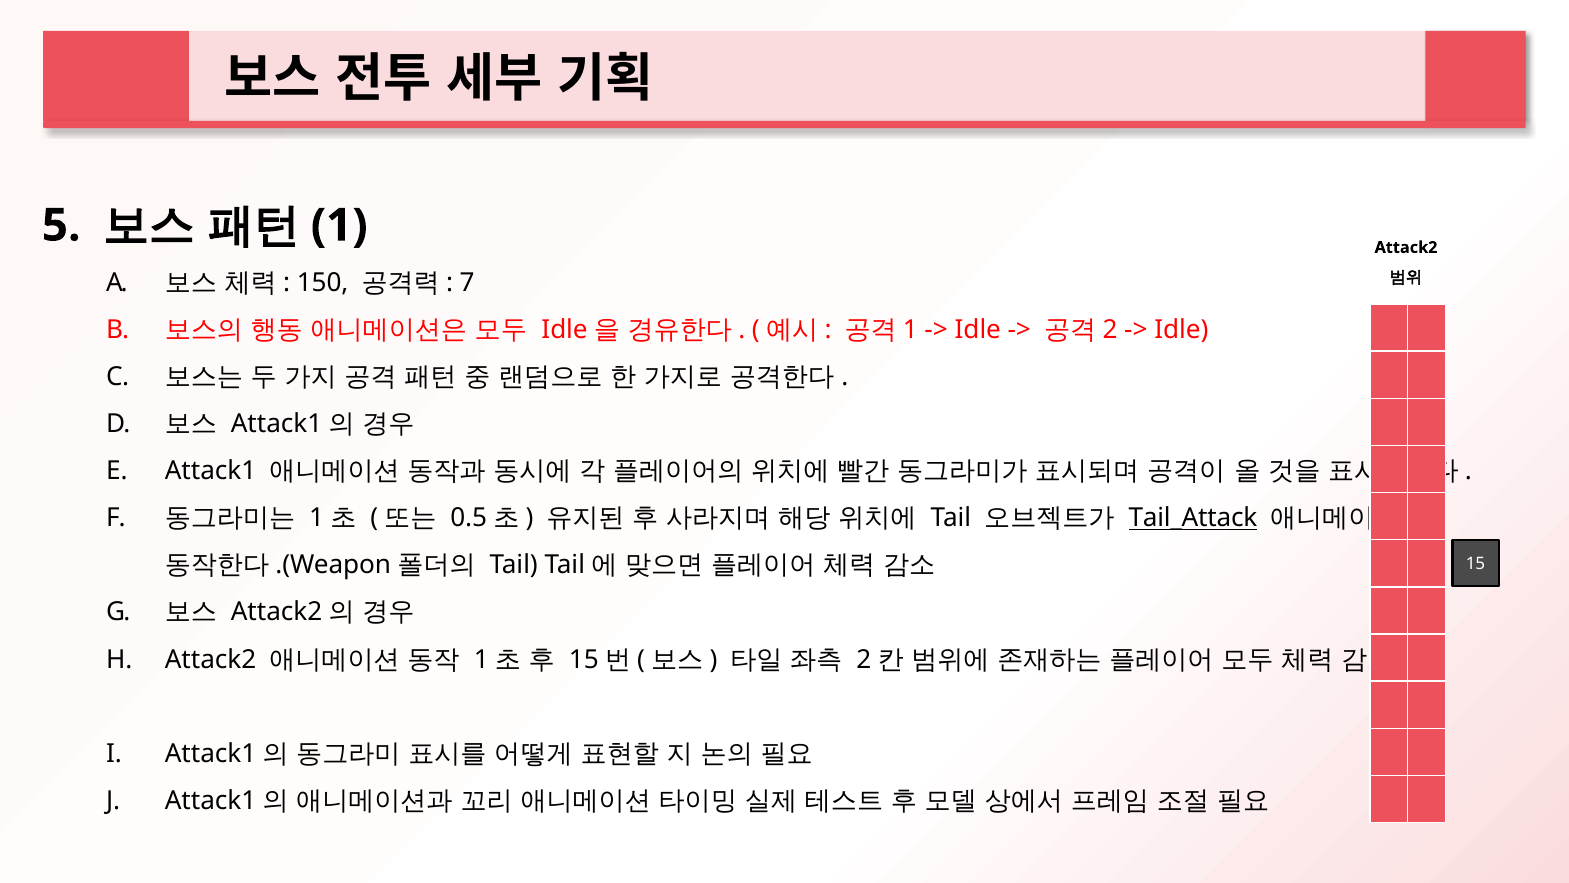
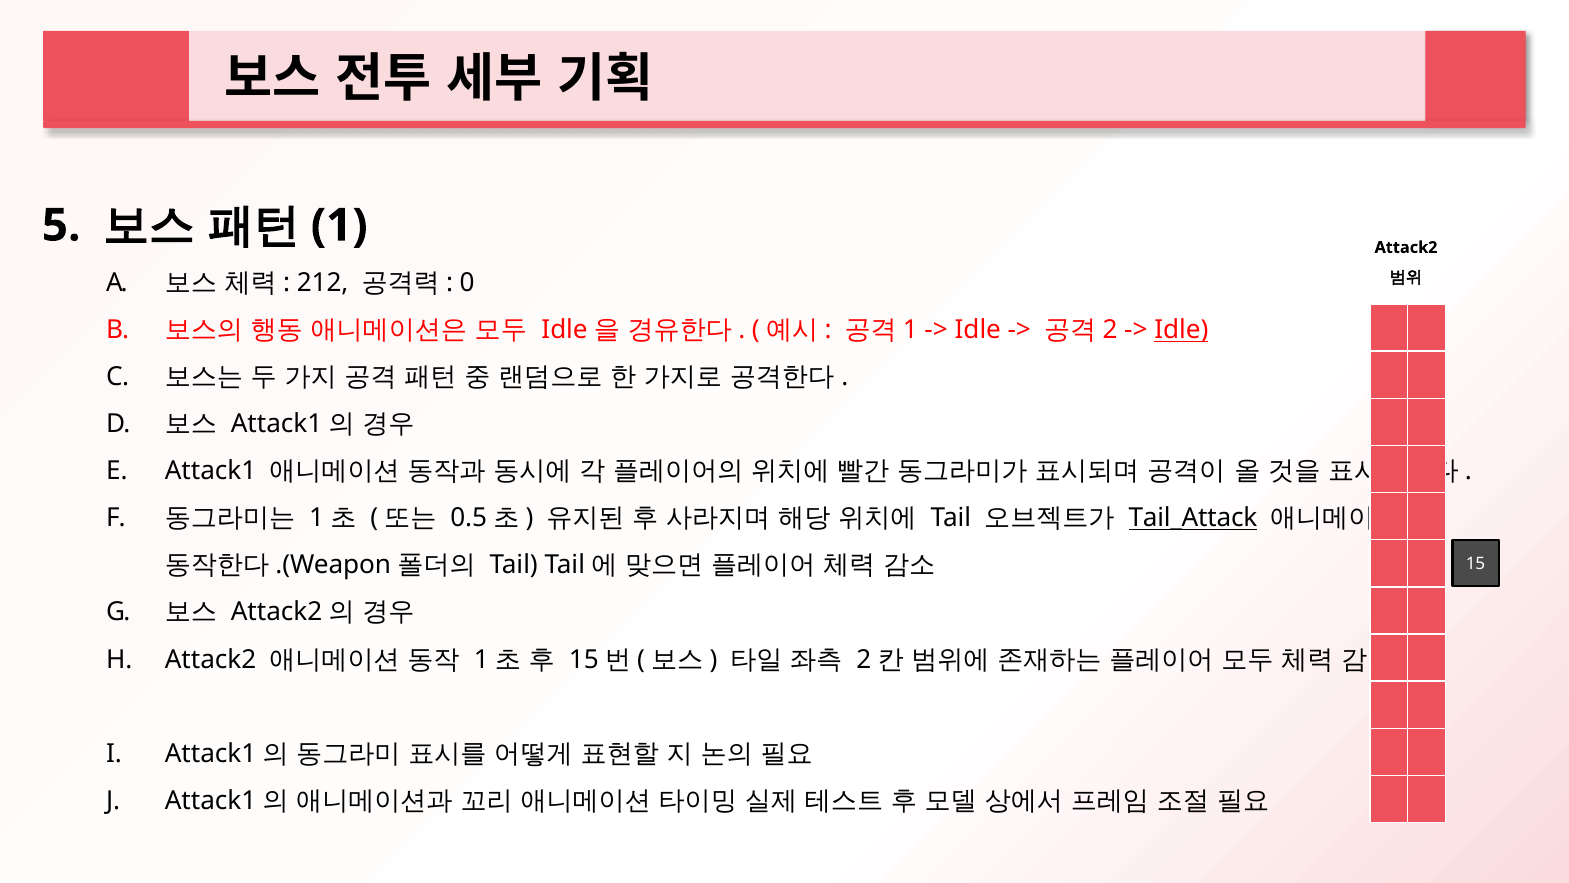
150: 150 -> 212
7: 7 -> 0
Idle at (1181, 330) underline: none -> present
